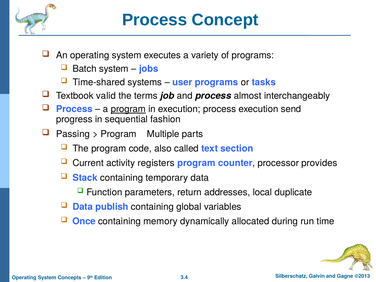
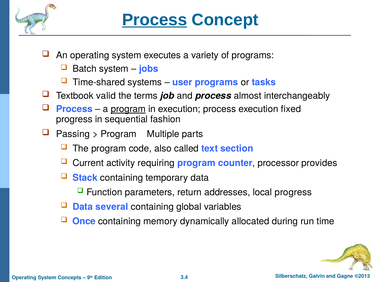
Process at (155, 20) underline: none -> present
send: send -> fixed
registers: registers -> requiring
local duplicate: duplicate -> progress
publish: publish -> several
